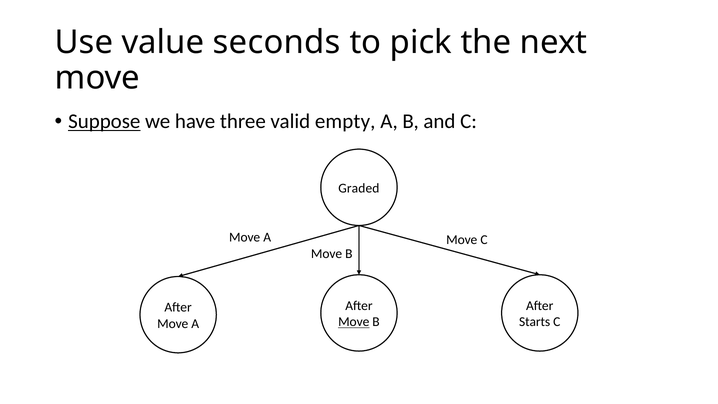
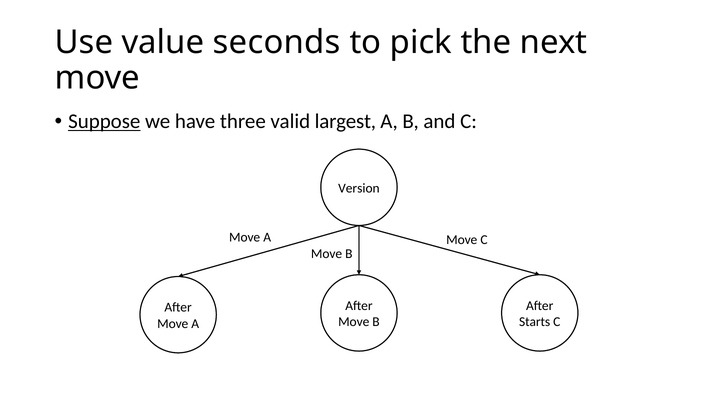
empty: empty -> largest
Graded: Graded -> Version
Move at (354, 322) underline: present -> none
